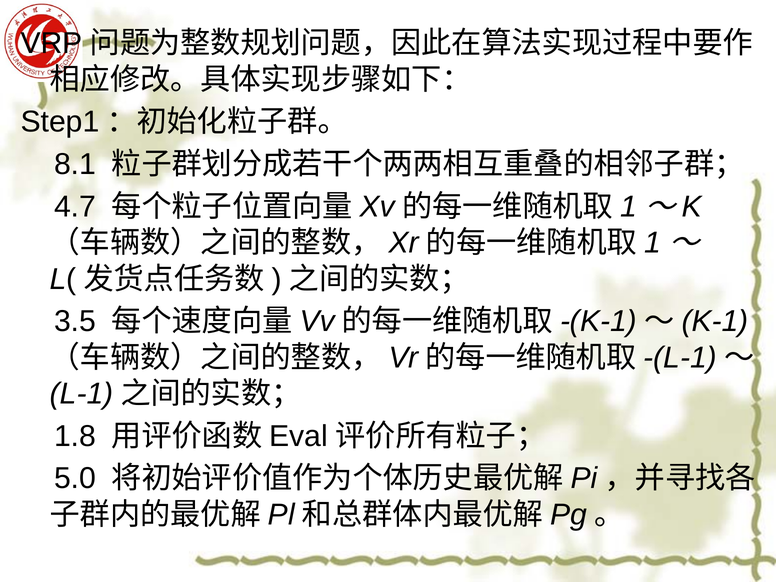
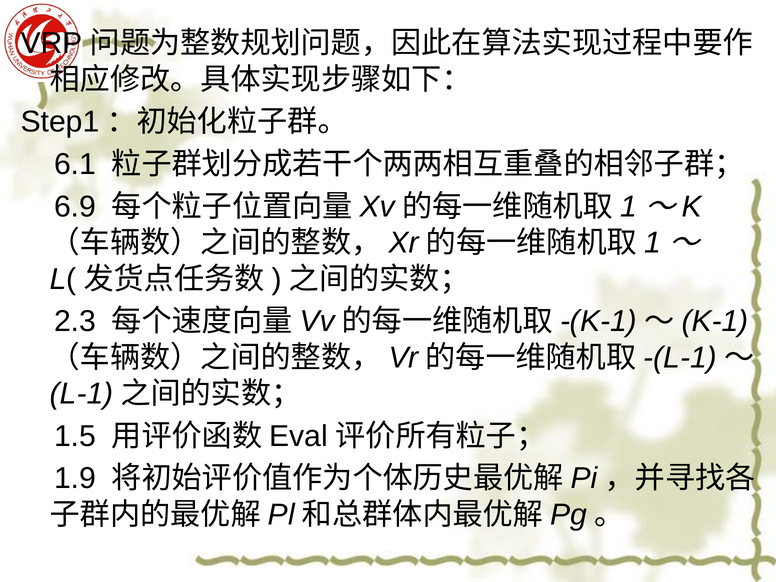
8.1: 8.1 -> 6.1
4.7: 4.7 -> 6.9
3.5: 3.5 -> 2.3
1.8: 1.8 -> 1.5
5.0: 5.0 -> 1.9
